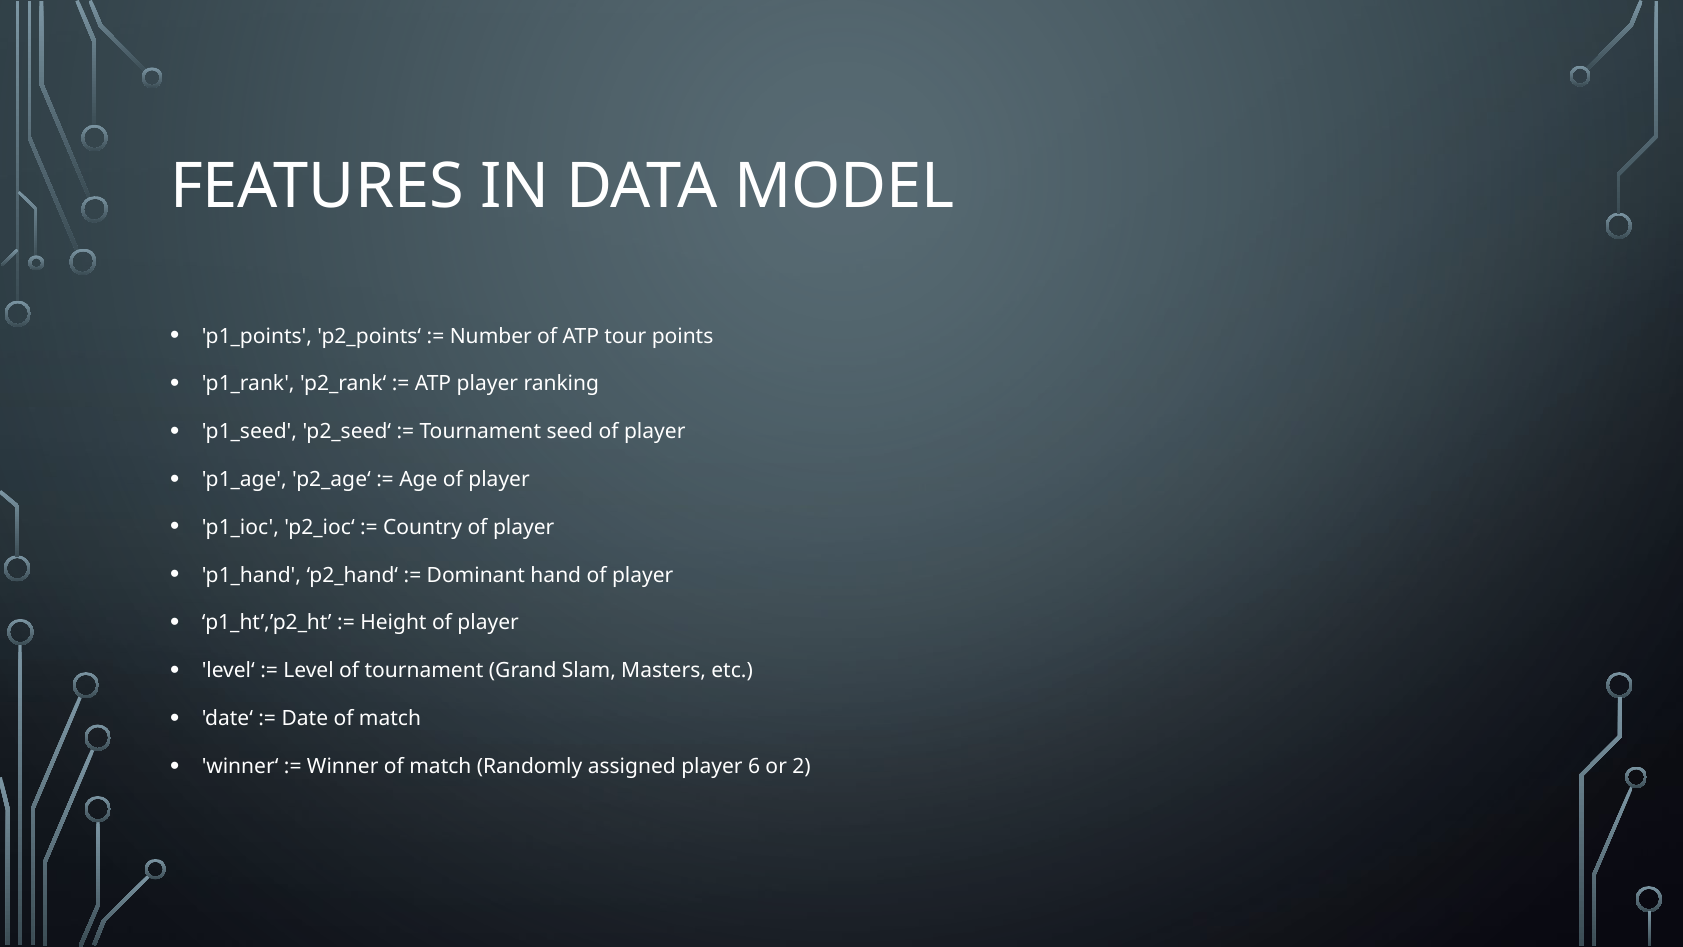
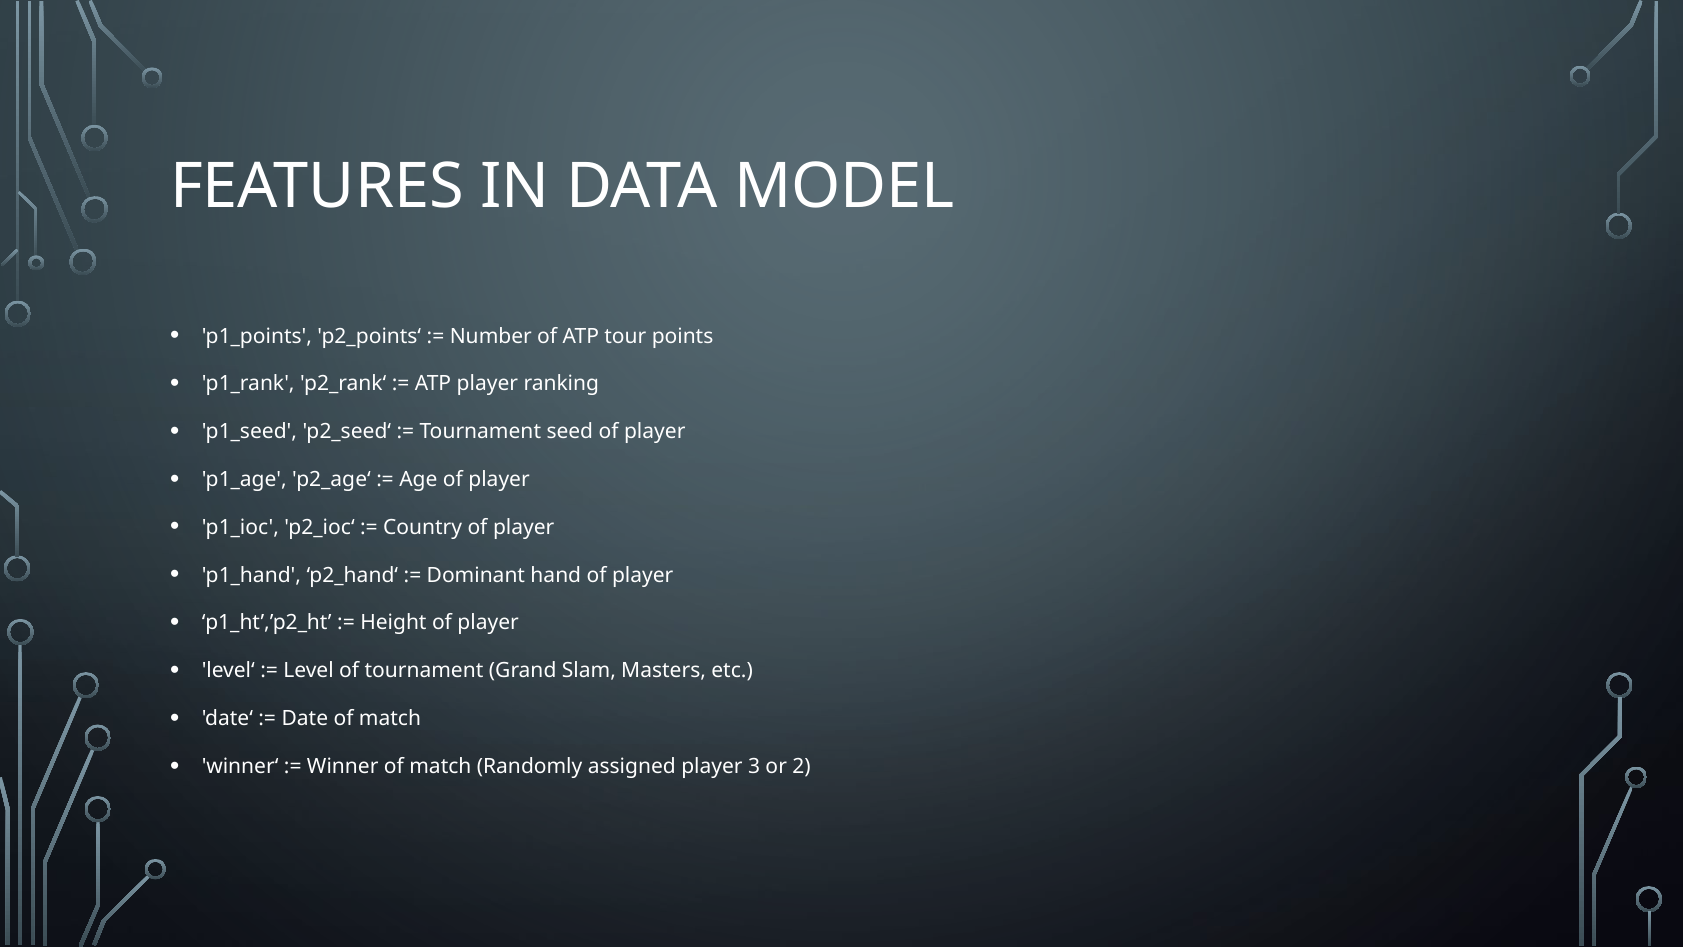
6: 6 -> 3
